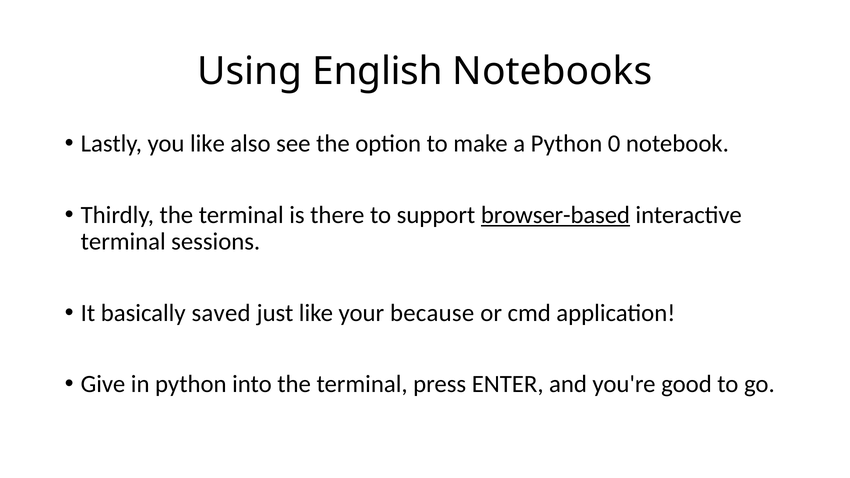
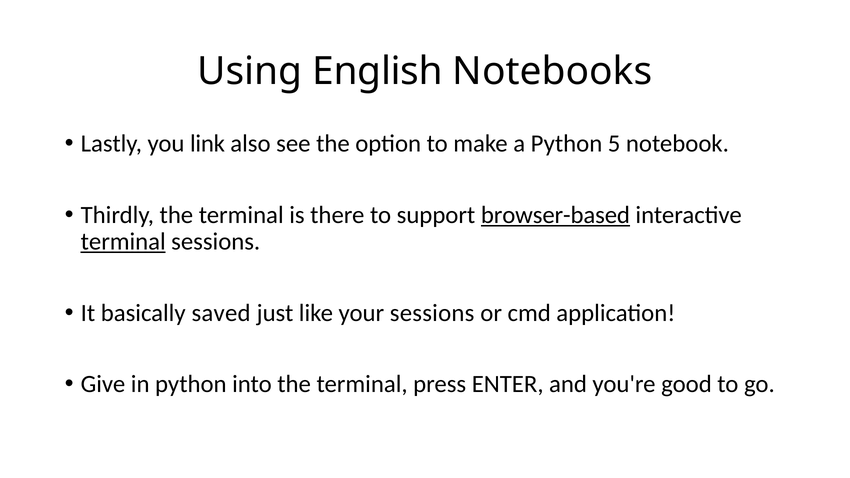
you like: like -> link
0: 0 -> 5
terminal at (123, 242) underline: none -> present
your because: because -> sessions
